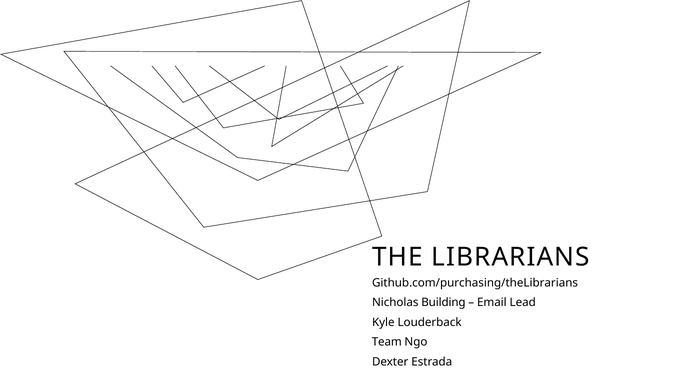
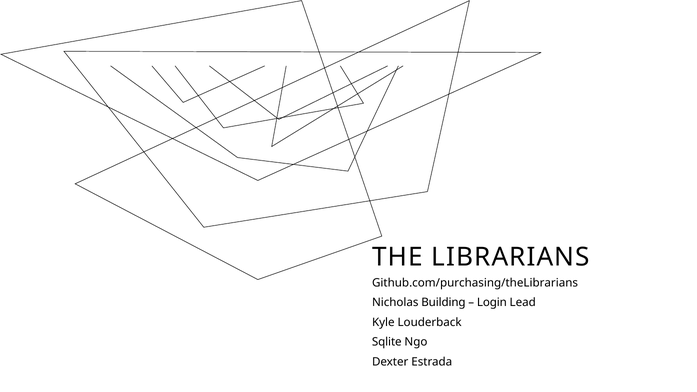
Email: Email -> Login
Team: Team -> Sqlite
